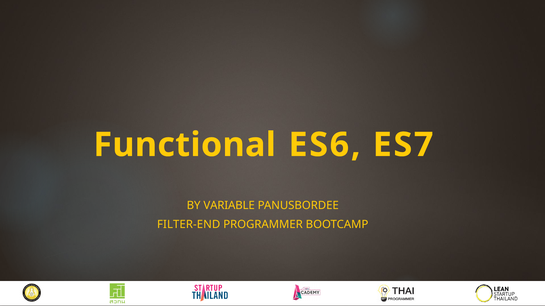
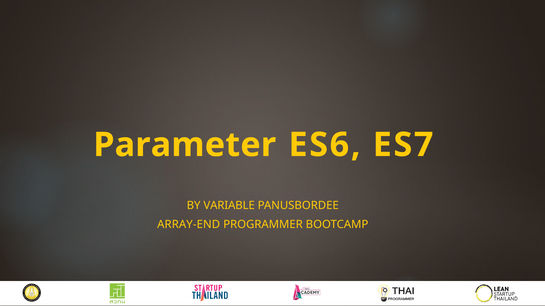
Functional: Functional -> Parameter
FILTER-END: FILTER-END -> ARRAY-END
